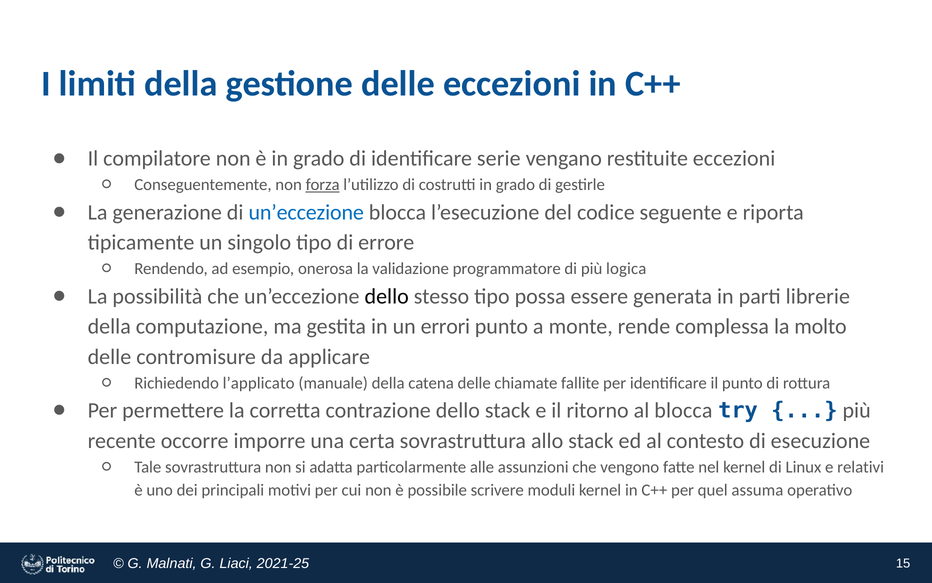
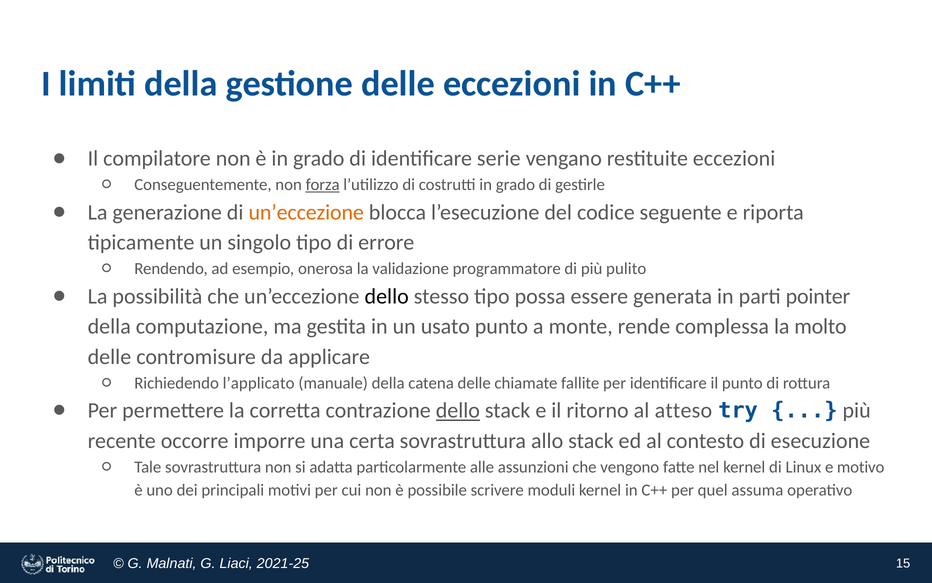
un’eccezione at (306, 212) colour: blue -> orange
logica: logica -> pulito
librerie: librerie -> pointer
errori: errori -> usato
dello at (458, 410) underline: none -> present
al blocca: blocca -> atteso
relativi: relativi -> motivo
